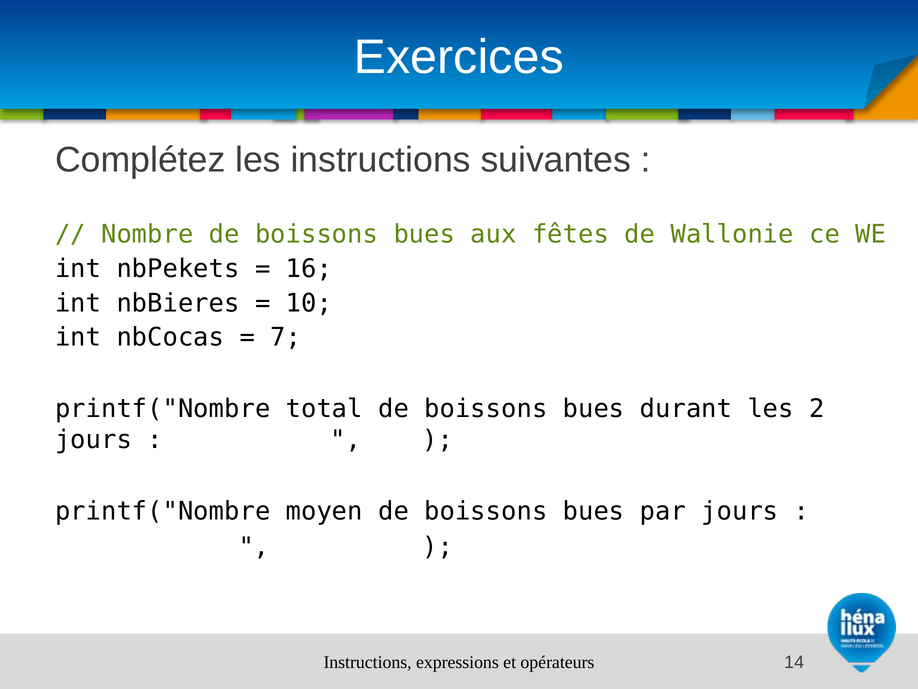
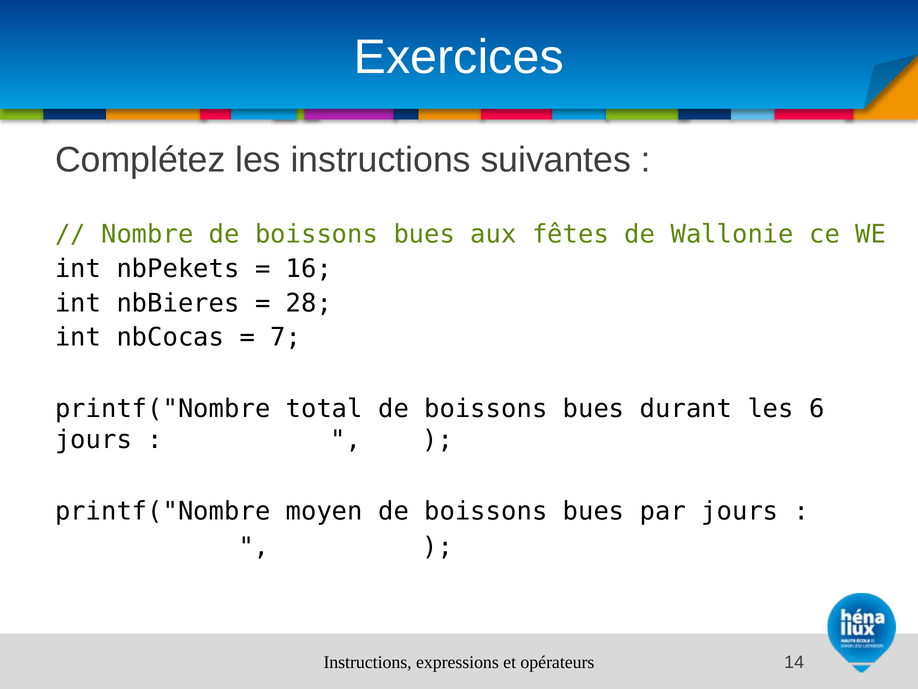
10: 10 -> 28
2: 2 -> 6
